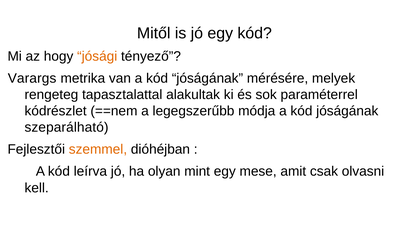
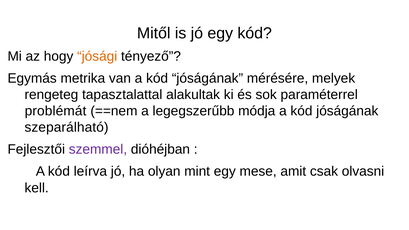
Varargs: Varargs -> Egymás
kódrészlet: kódrészlet -> problémát
szemmel colour: orange -> purple
